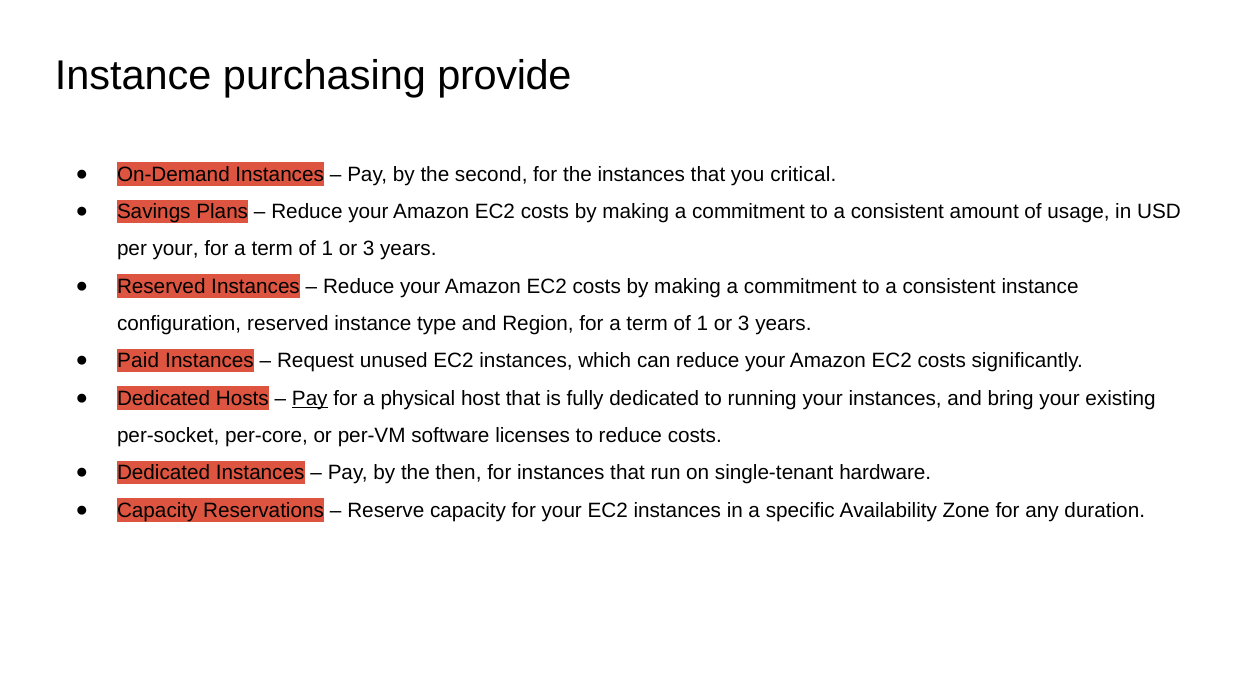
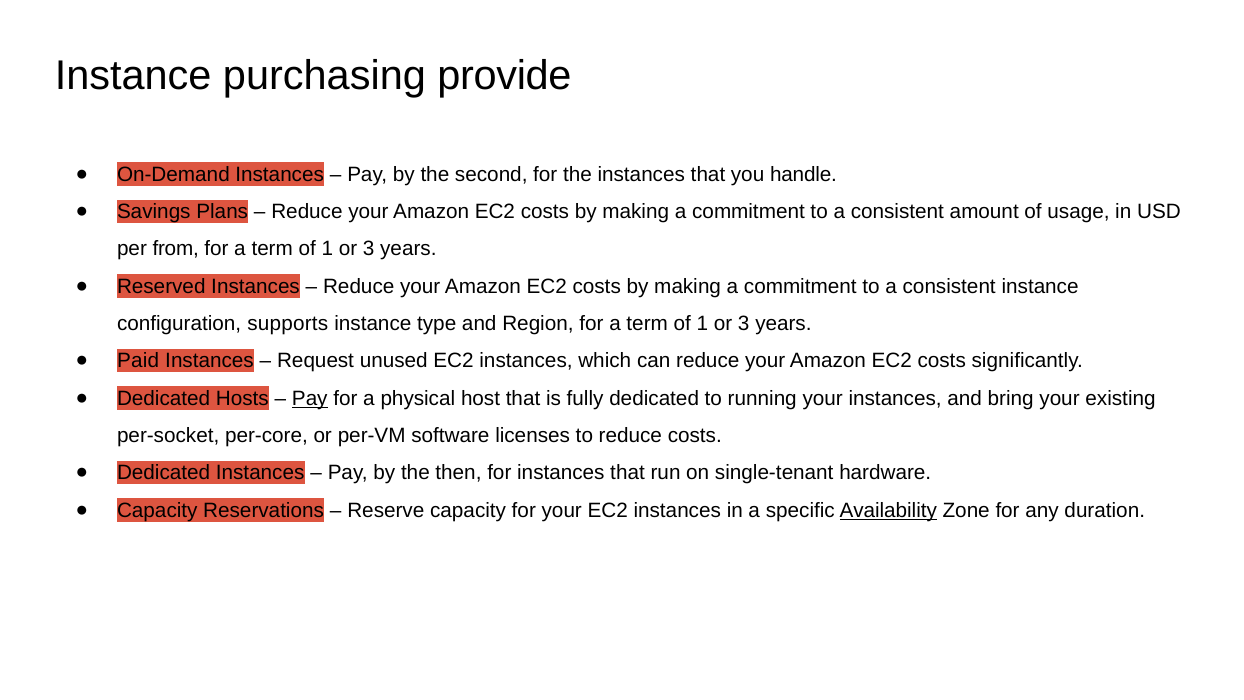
critical: critical -> handle
per your: your -> from
configuration reserved: reserved -> supports
Availability underline: none -> present
